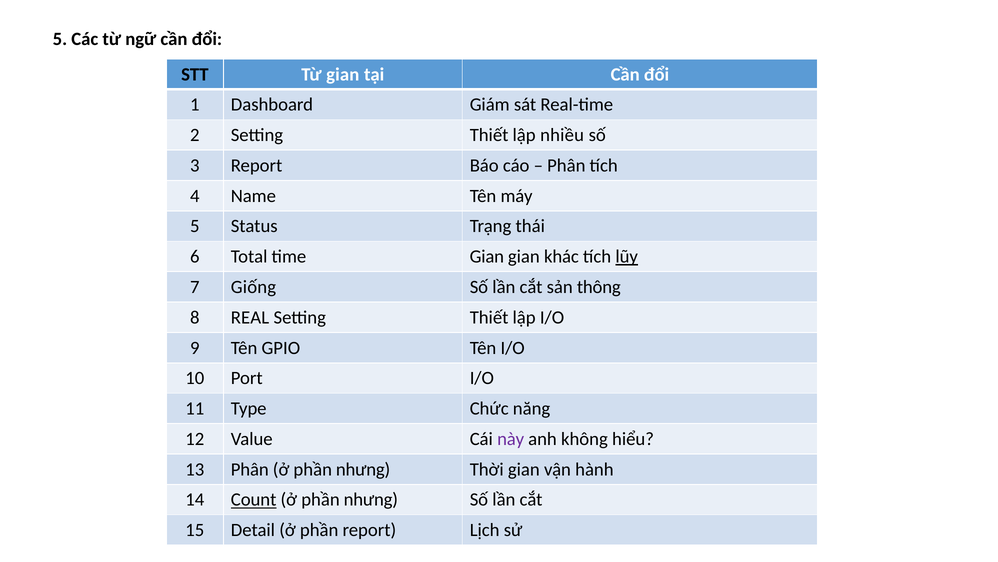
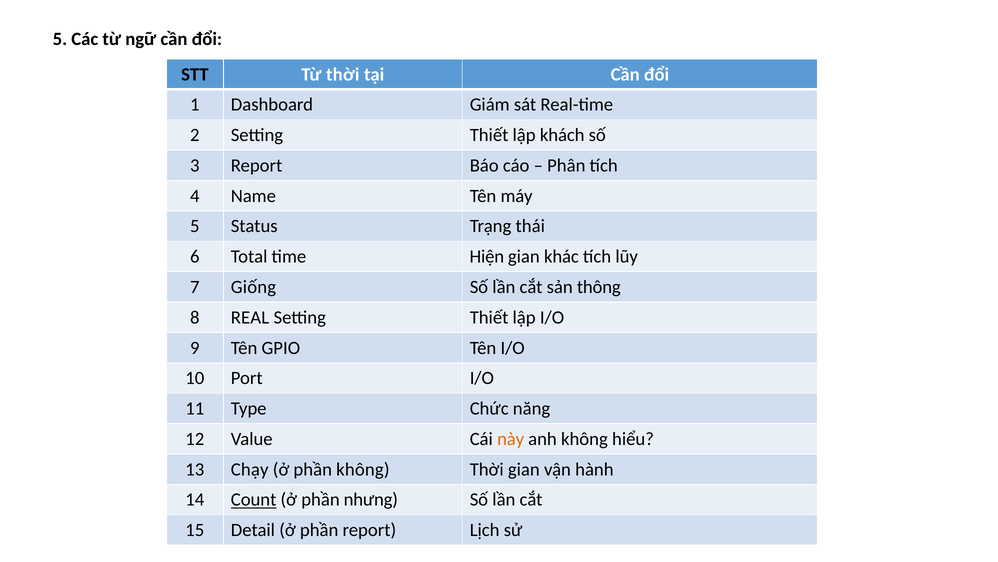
Từ gian: gian -> thời
nhiều: nhiều -> khách
time Gian: Gian -> Hiện
lũy underline: present -> none
này colour: purple -> orange
13 Phân: Phân -> Chạy
nhưng at (363, 469): nhưng -> không
